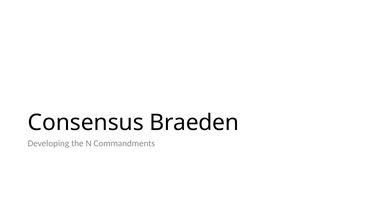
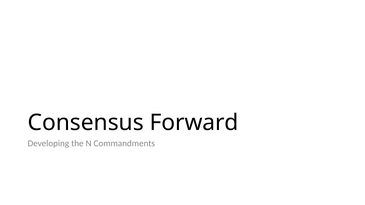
Braeden: Braeden -> Forward
